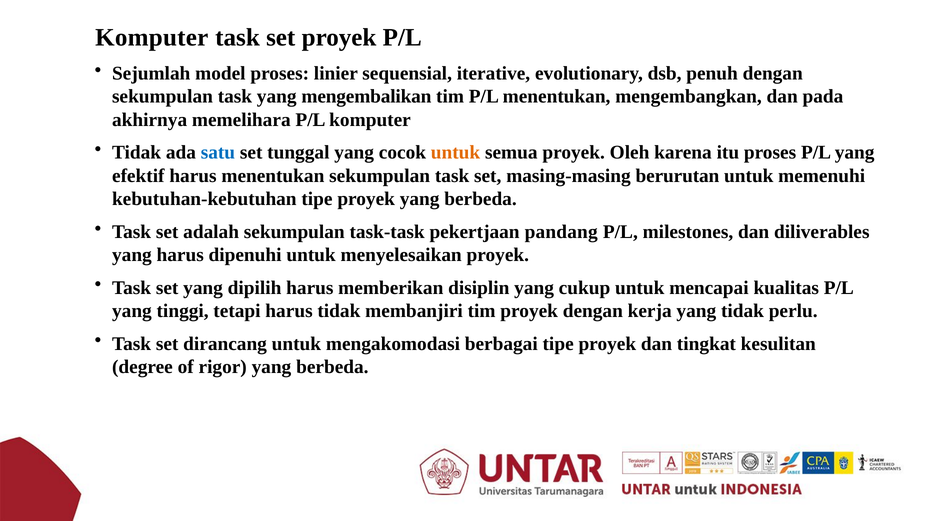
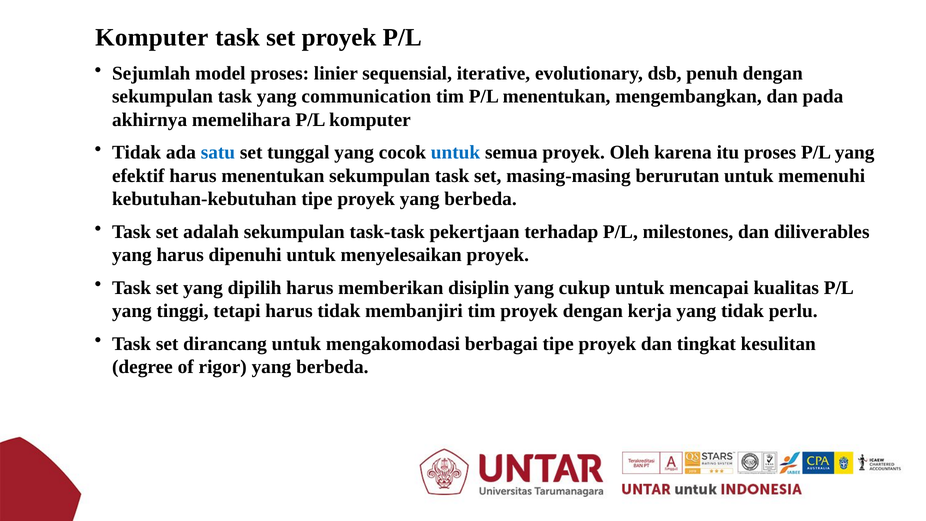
mengembalikan: mengembalikan -> communication
untuk at (456, 153) colour: orange -> blue
pandang: pandang -> terhadap
